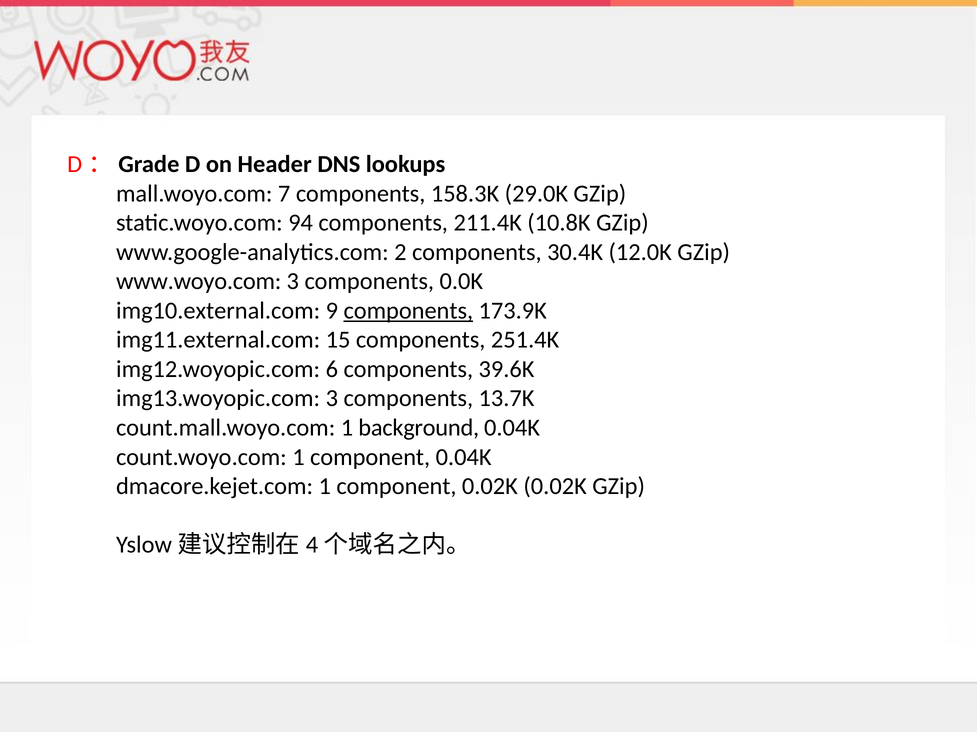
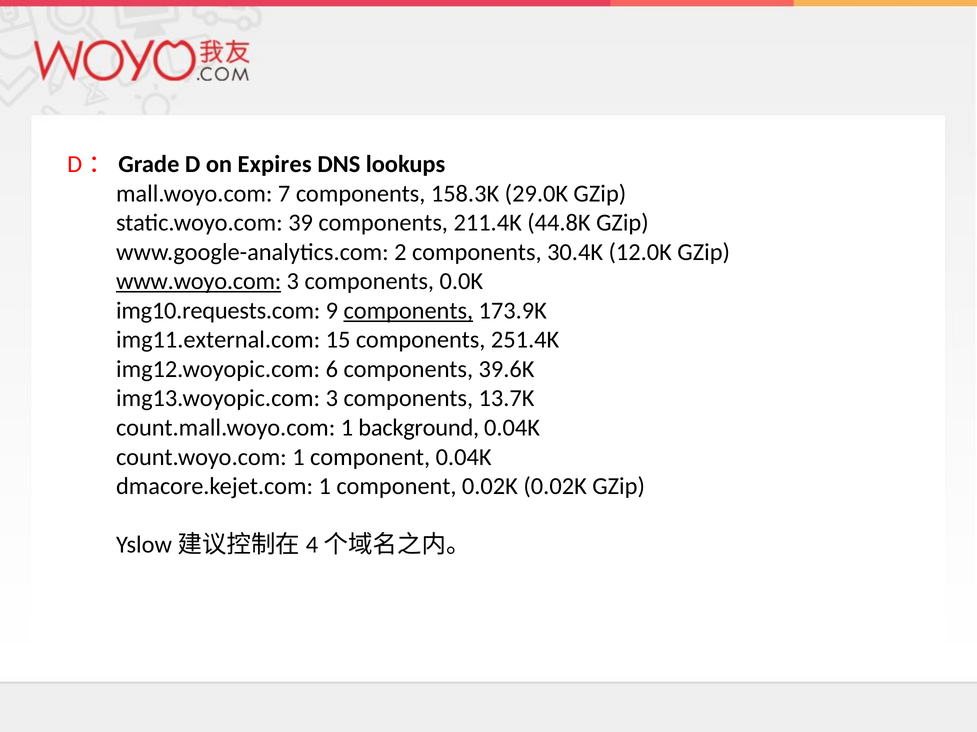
Header: Header -> Expires
94: 94 -> 39
10.8K: 10.8K -> 44.8K
www.woyo.com underline: none -> present
img10.external.com: img10.external.com -> img10.requests.com
